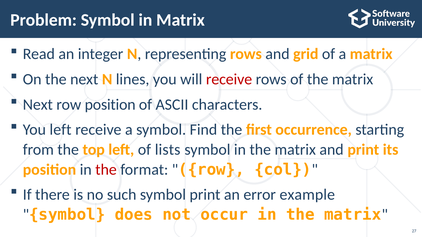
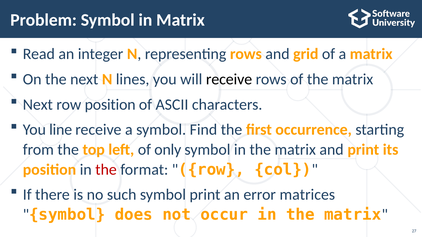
receive at (229, 79) colour: red -> black
You left: left -> line
lists: lists -> only
example: example -> matrices
